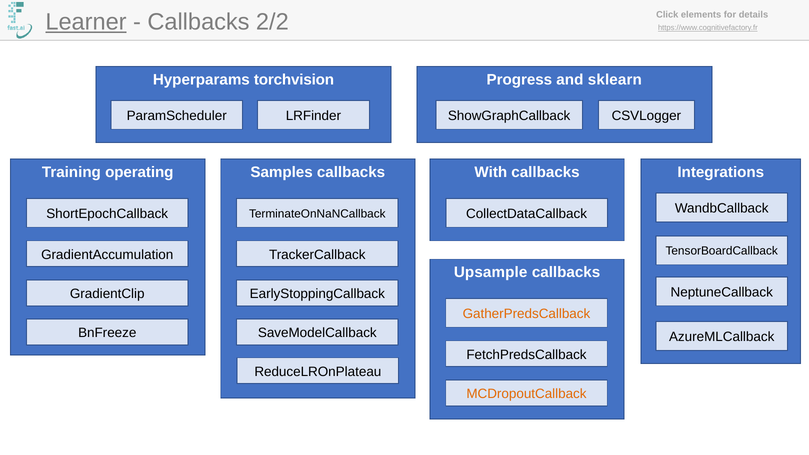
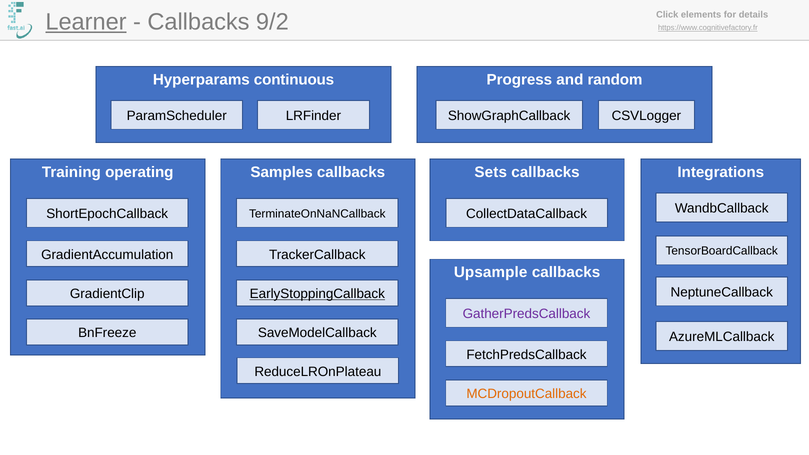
2/2: 2/2 -> 9/2
torchvision: torchvision -> continuous
sklearn: sklearn -> random
With: With -> Sets
EarlyStoppingCallback underline: none -> present
GatherPredsCallback colour: orange -> purple
